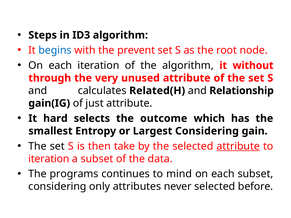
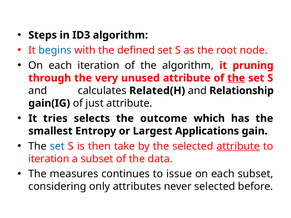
prevent: prevent -> defined
without: without -> pruning
the at (236, 78) underline: none -> present
hard: hard -> tries
Largest Considering: Considering -> Applications
set at (57, 146) colour: black -> blue
programs: programs -> measures
mind: mind -> issue
